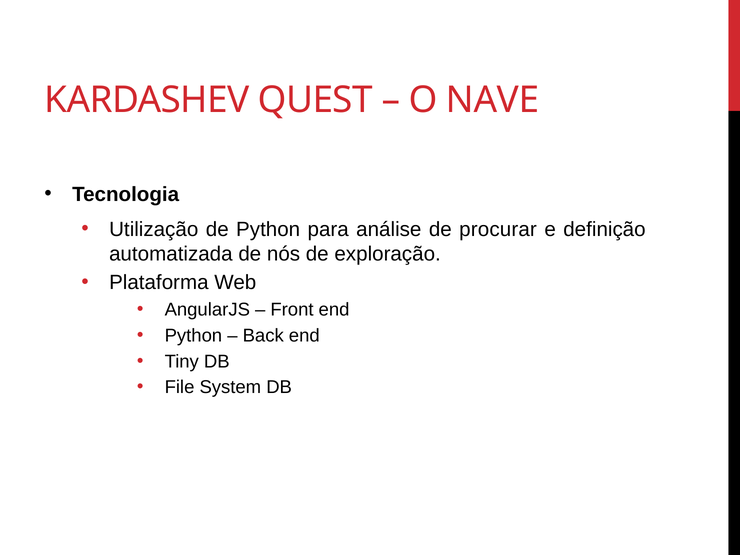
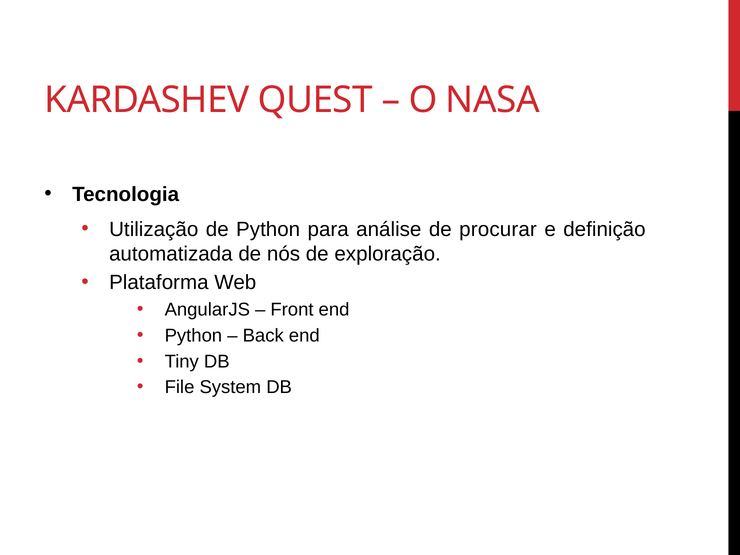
NAVE: NAVE -> NASA
